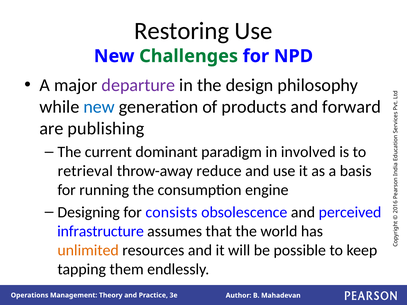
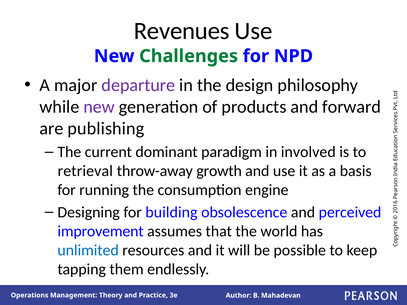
Restoring: Restoring -> Revenues
new at (99, 107) colour: blue -> purple
reduce: reduce -> growth
consists: consists -> building
infrastructure: infrastructure -> improvement
unlimited colour: orange -> blue
